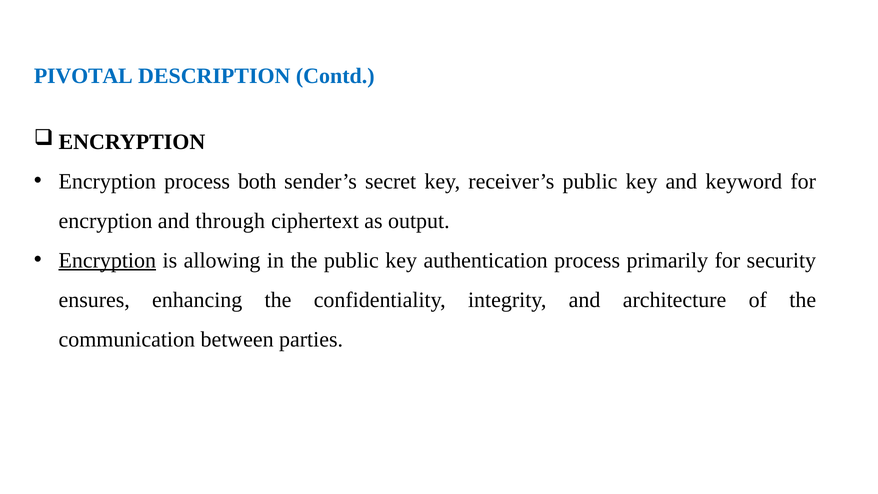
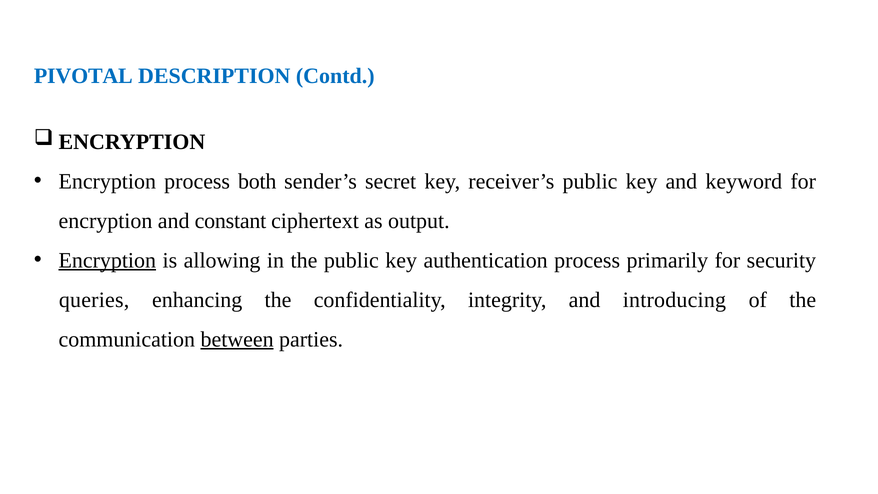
through: through -> constant
ensures: ensures -> queries
architecture: architecture -> introducing
between underline: none -> present
